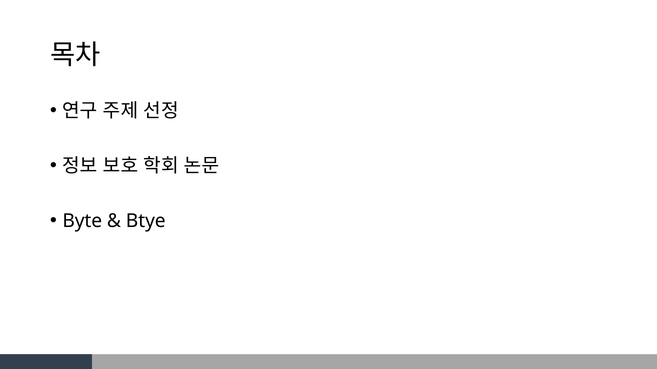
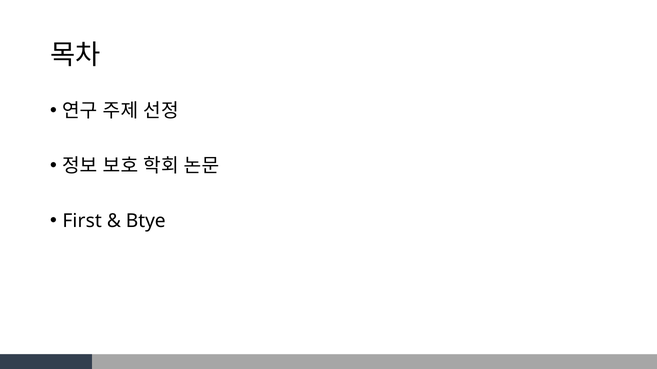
Byte: Byte -> First
